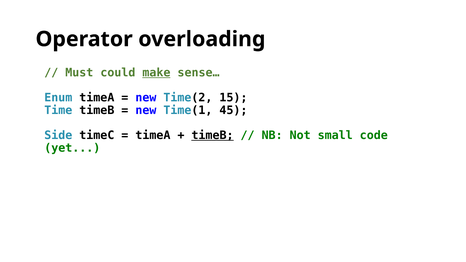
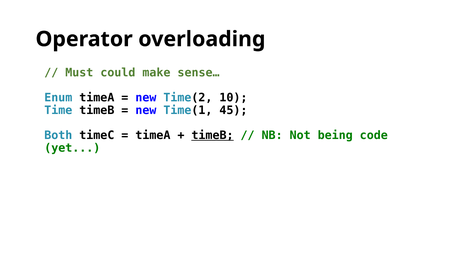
make underline: present -> none
15: 15 -> 10
Side: Side -> Both
small: small -> being
